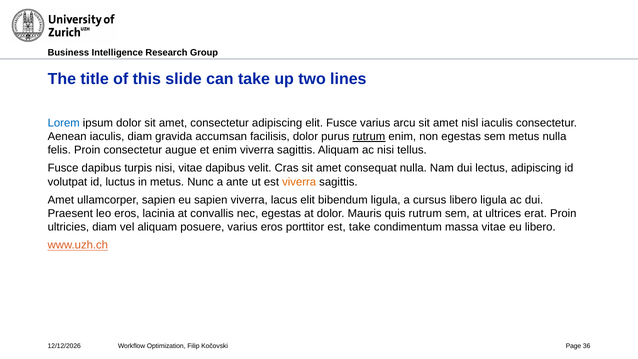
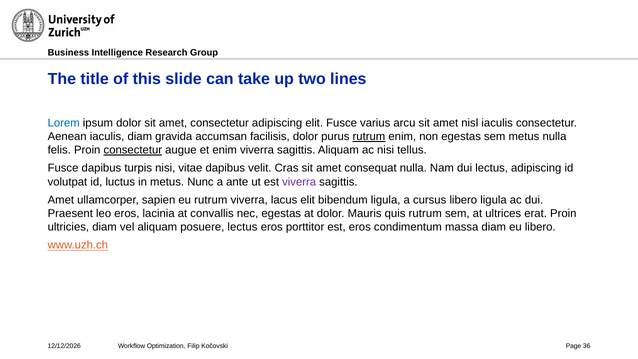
consectetur at (133, 150) underline: none -> present
viverra at (299, 182) colour: orange -> purple
eu sapien: sapien -> rutrum
posuere varius: varius -> lectus
est take: take -> eros
massa vitae: vitae -> diam
